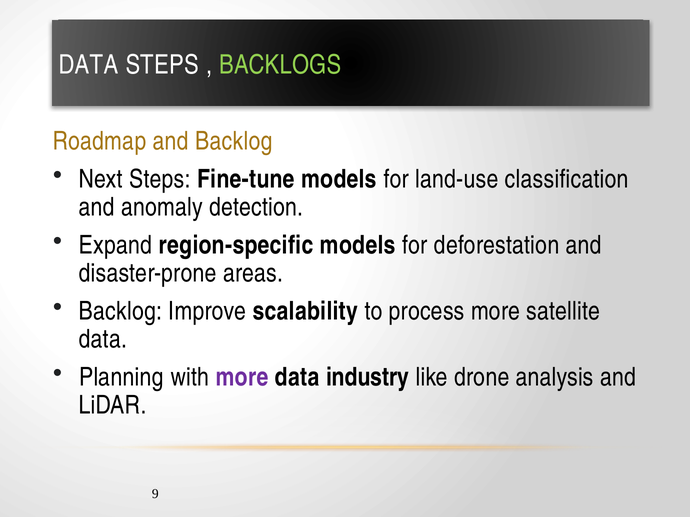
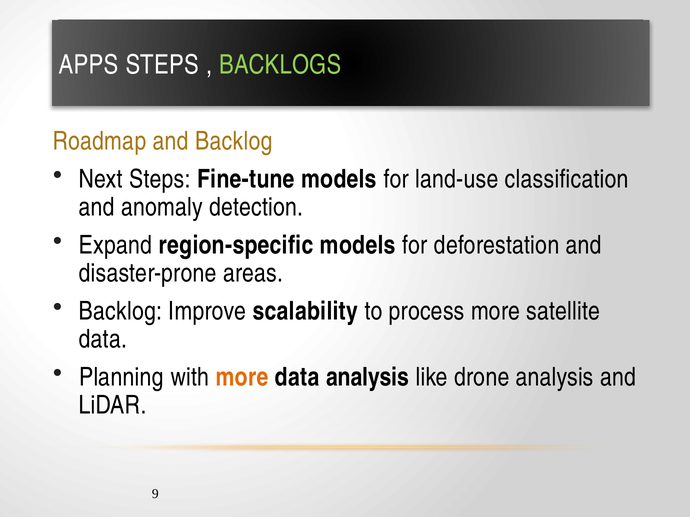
DATA at (88, 65): DATA -> APPS
more at (242, 377) colour: purple -> orange
data industry: industry -> analysis
